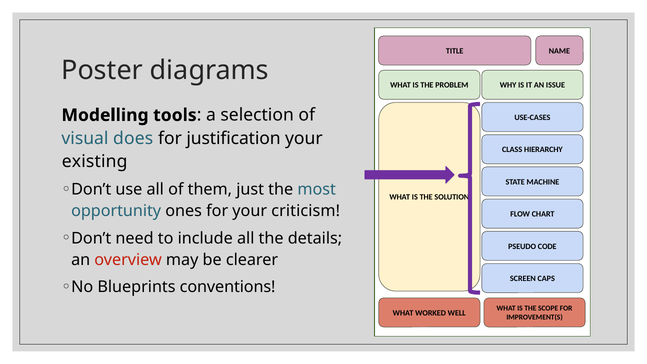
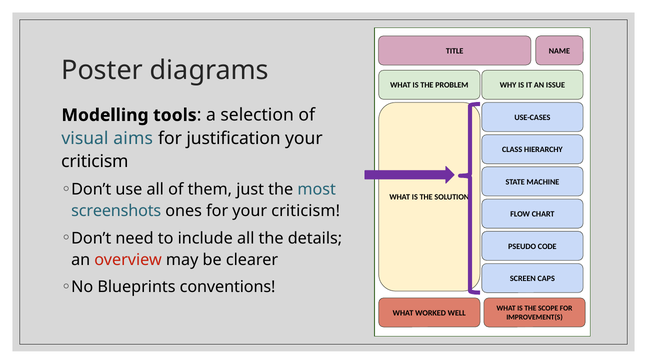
does: does -> aims
existing at (95, 161): existing -> criticism
opportunity: opportunity -> screenshots
